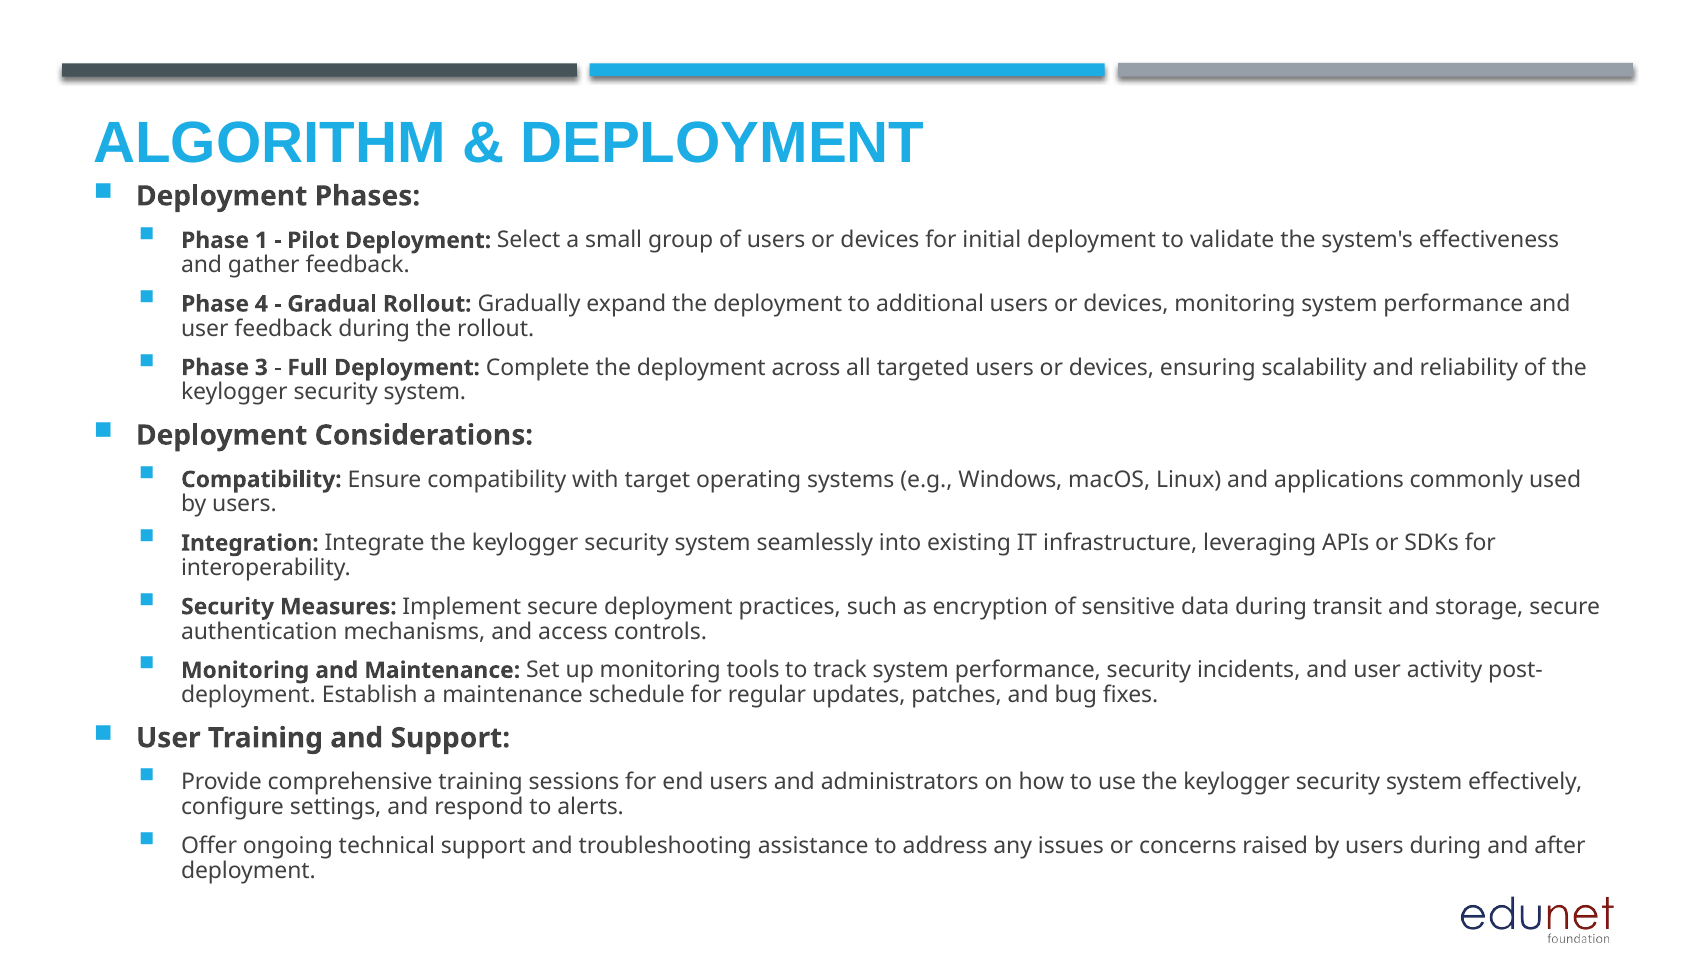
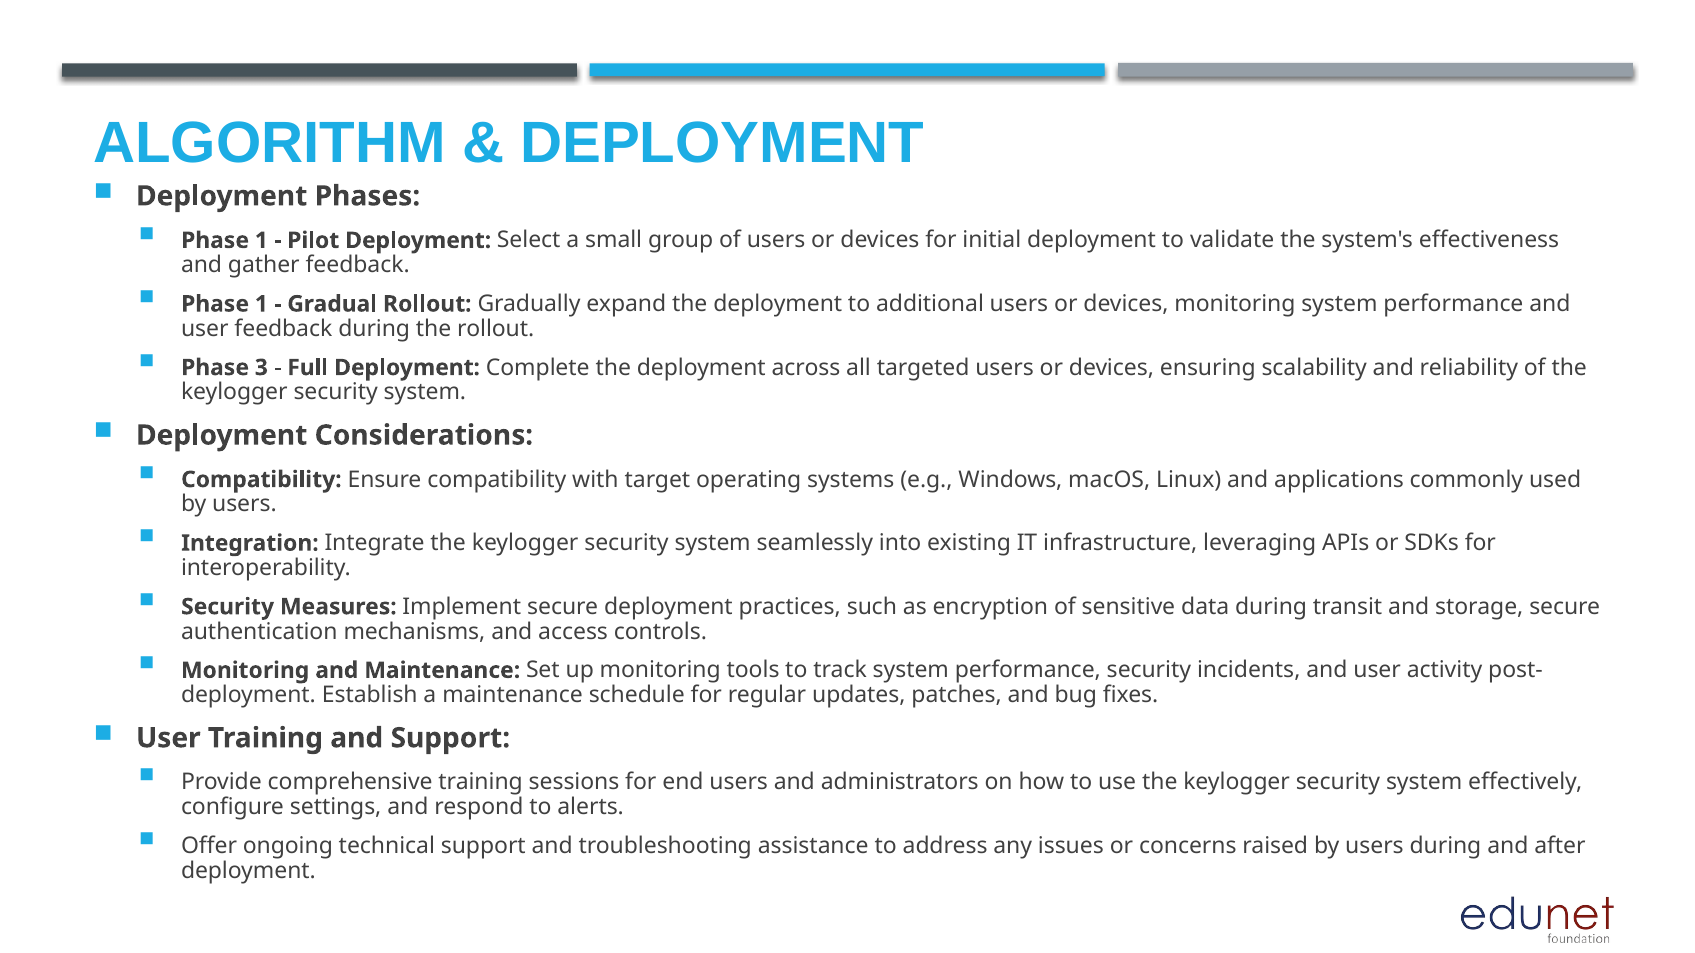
4 at (261, 304): 4 -> 1
